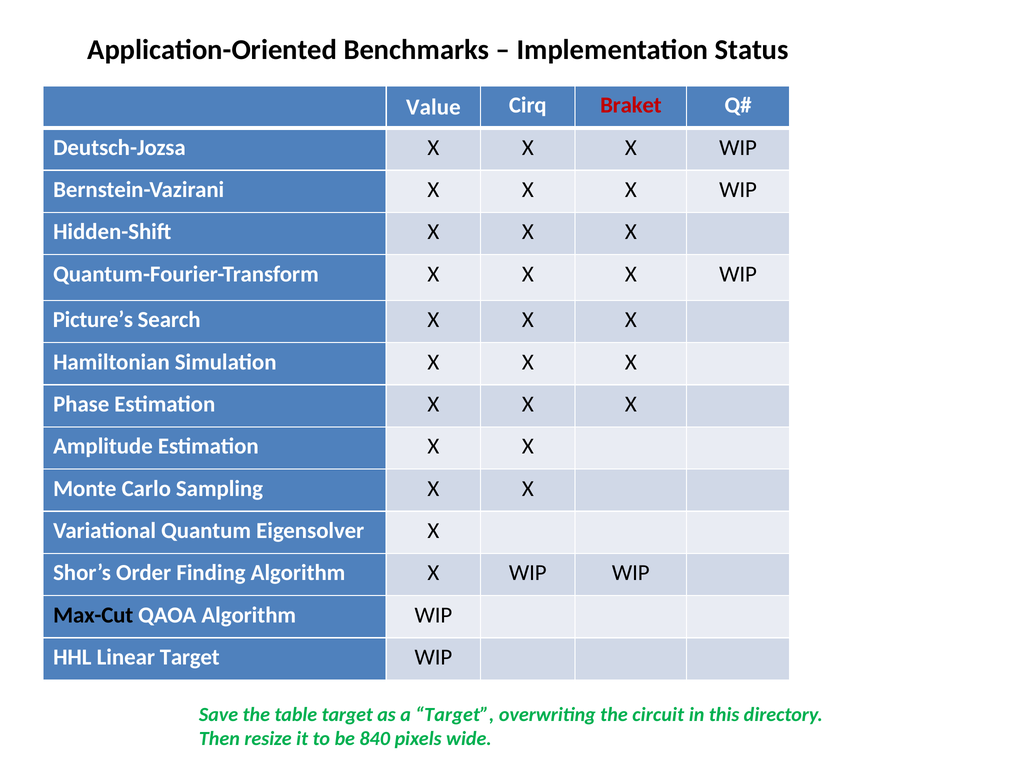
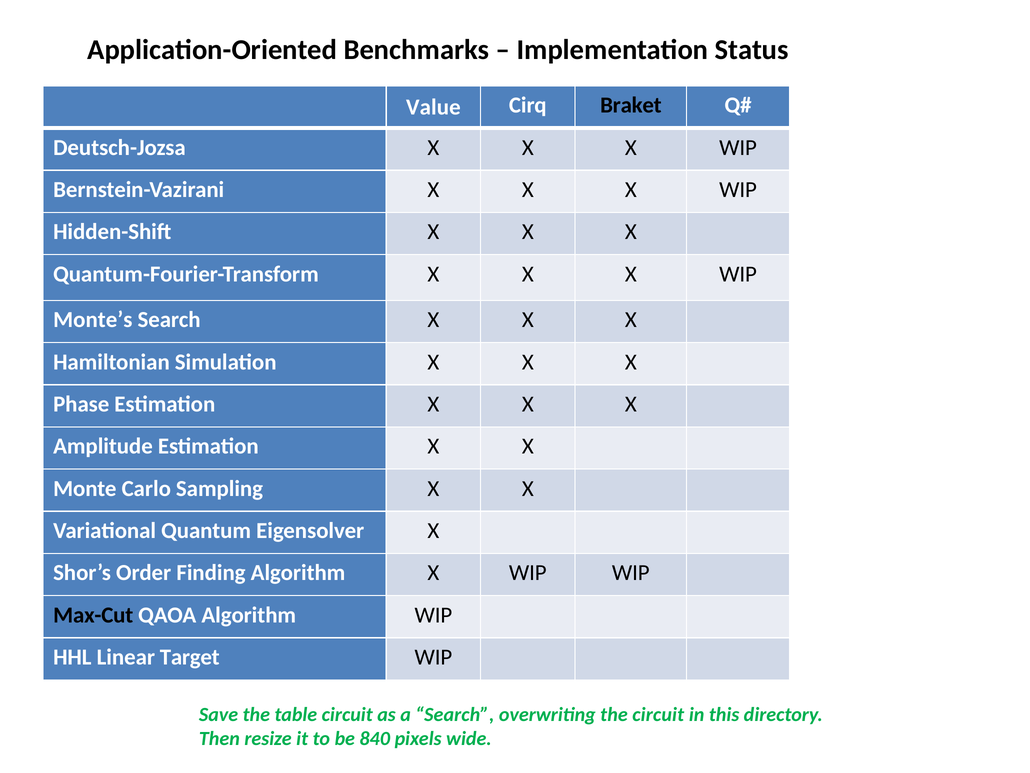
Braket colour: red -> black
Picture’s: Picture’s -> Monte’s
table target: target -> circuit
a Target: Target -> Search
